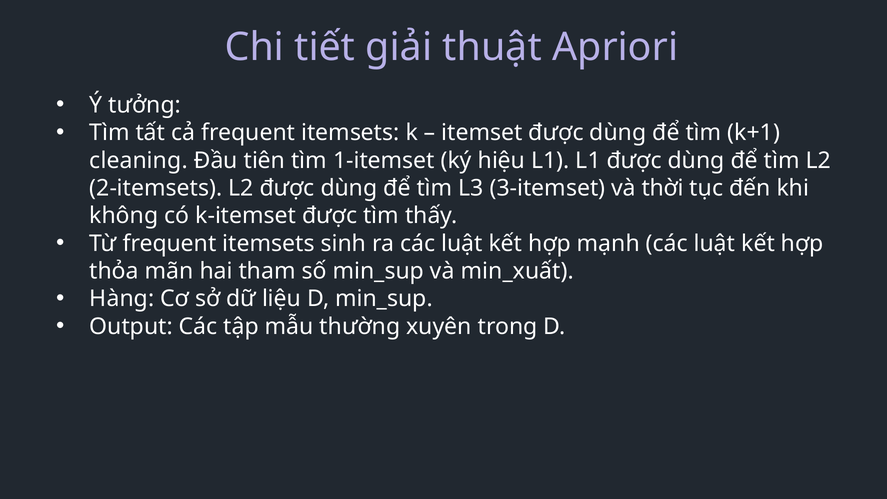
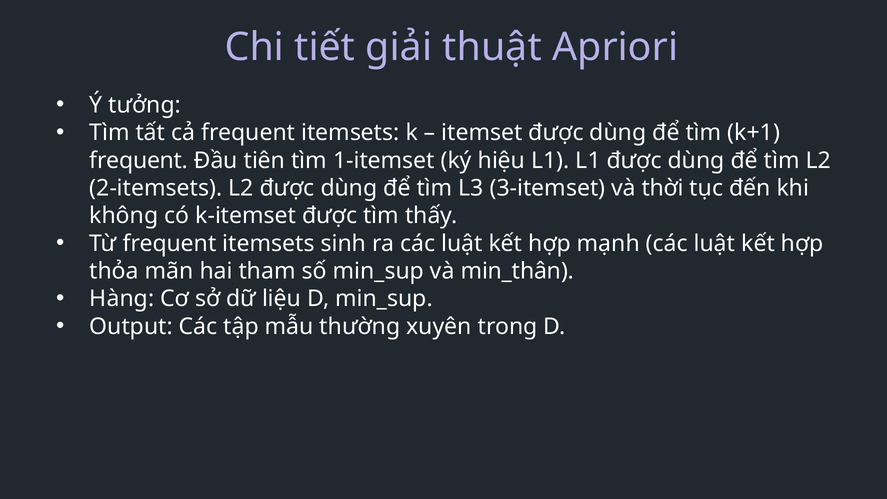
cleaning at (139, 160): cleaning -> frequent
min_xuất: min_xuất -> min_thân
